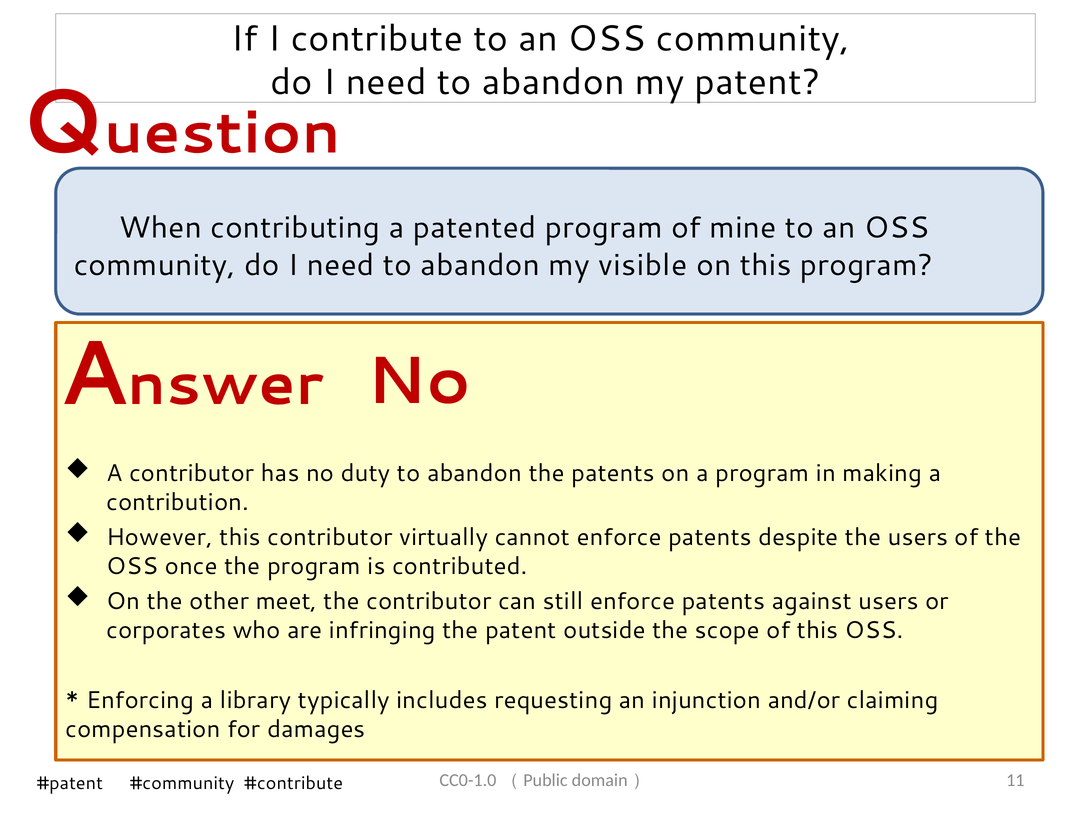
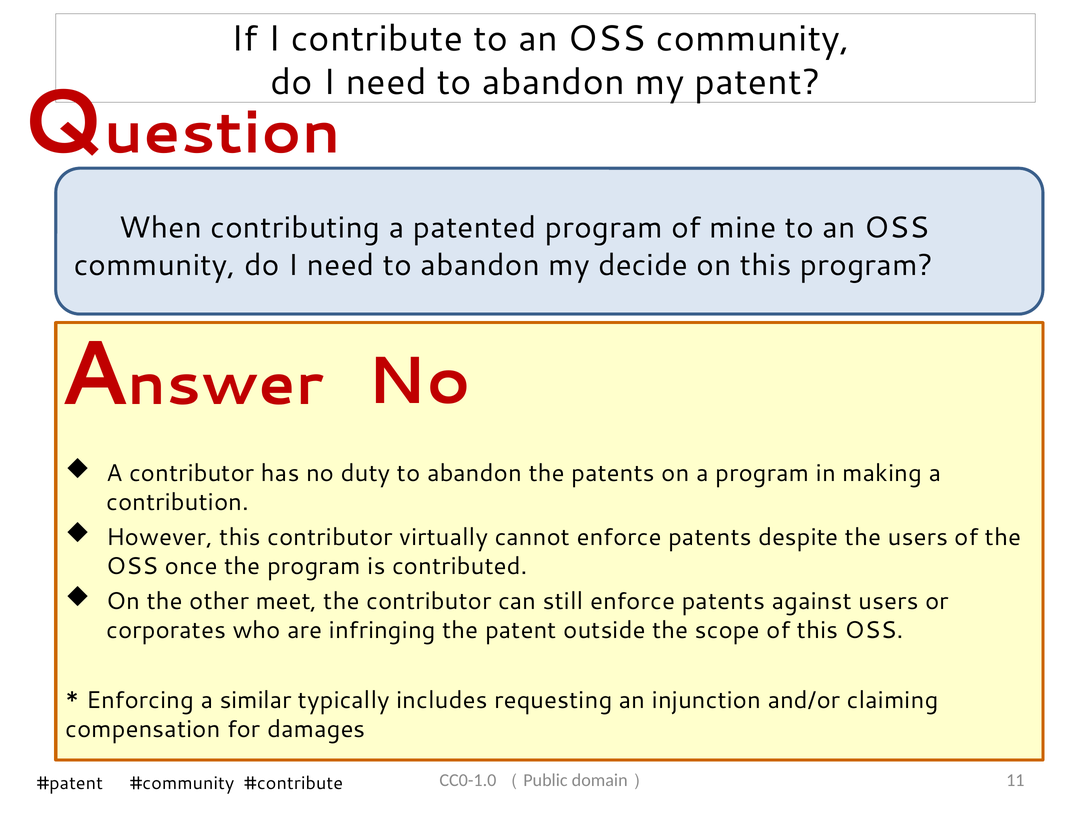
visible: visible -> decide
library: library -> similar
